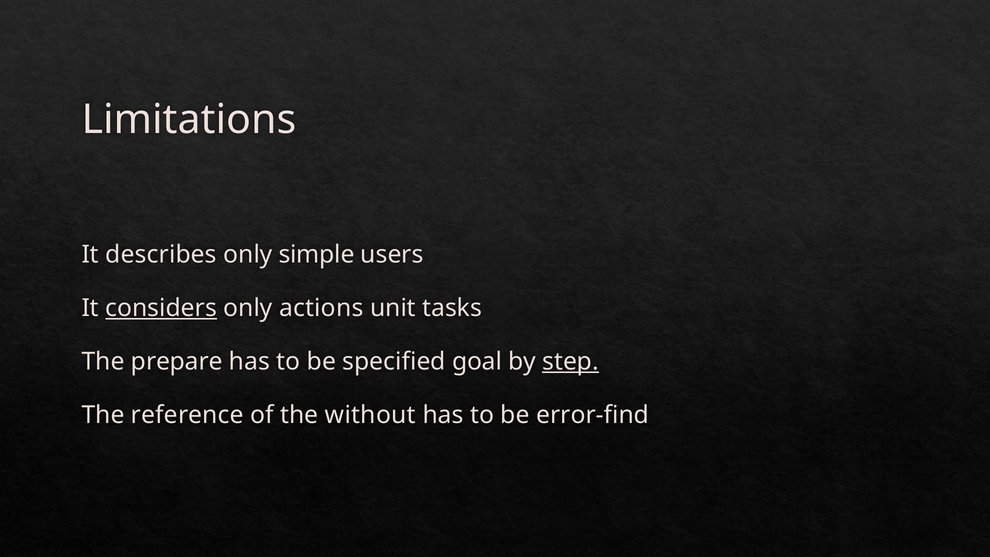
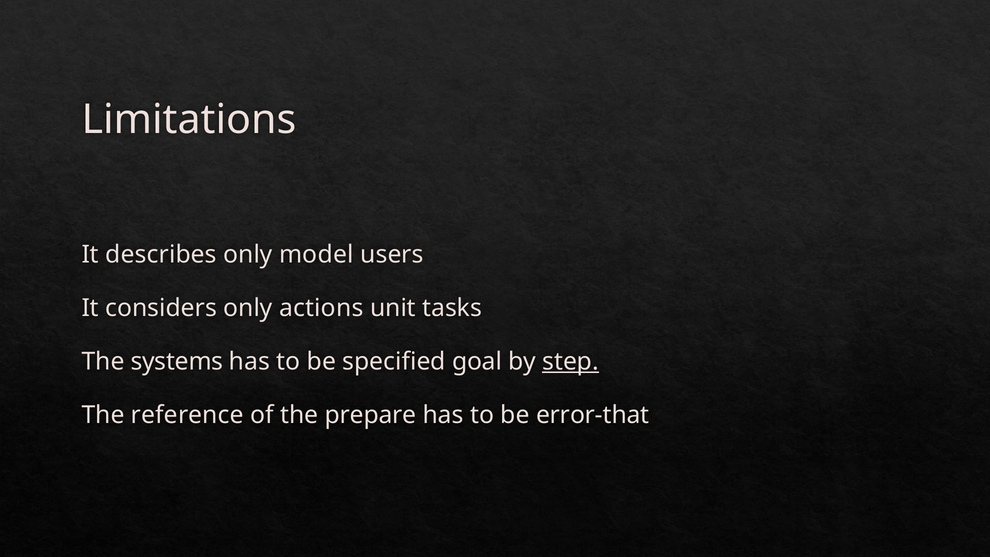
simple: simple -> model
considers underline: present -> none
prepare: prepare -> systems
without: without -> prepare
error-find: error-find -> error-that
